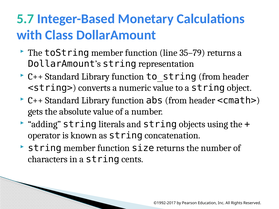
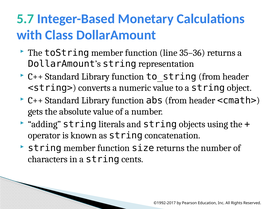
35–79: 35–79 -> 35–36
